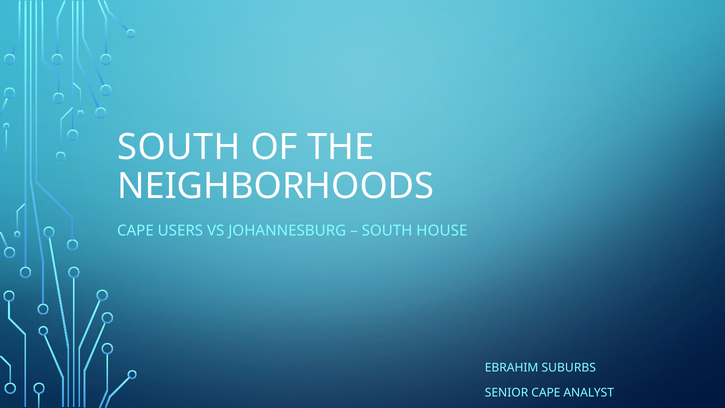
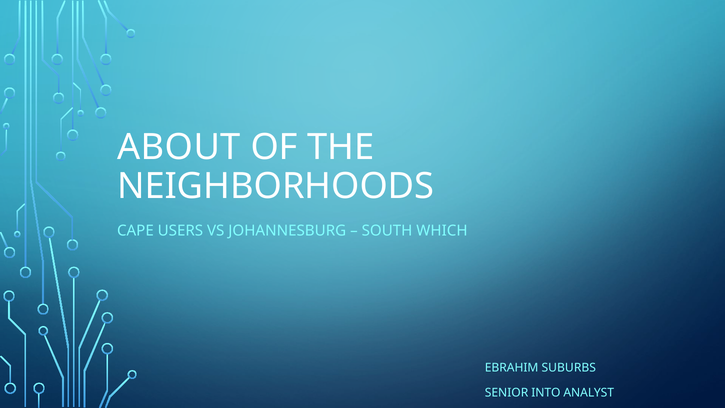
SOUTH at (179, 147): SOUTH -> ABOUT
HOUSE: HOUSE -> WHICH
SENIOR CAPE: CAPE -> INTO
